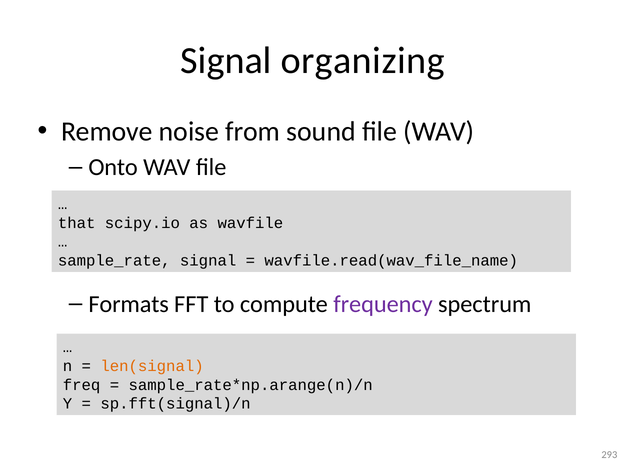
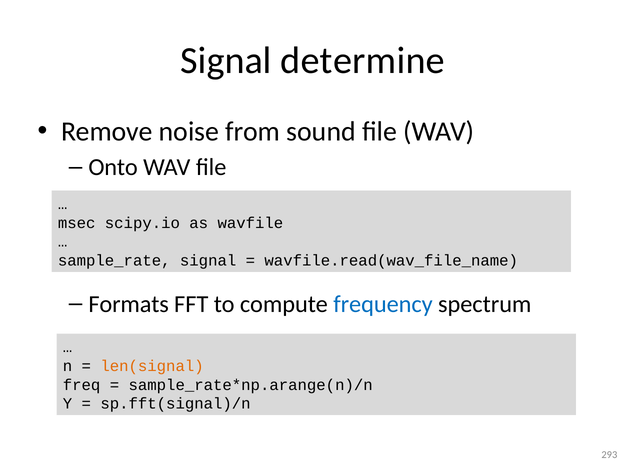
organizing: organizing -> determine
that: that -> msec
frequency colour: purple -> blue
